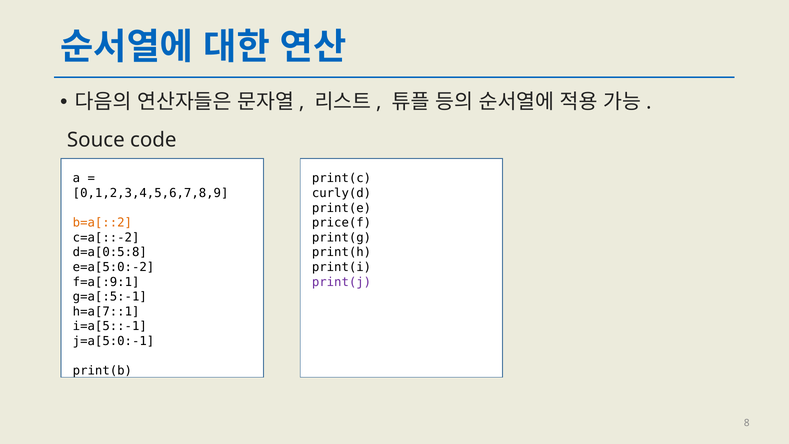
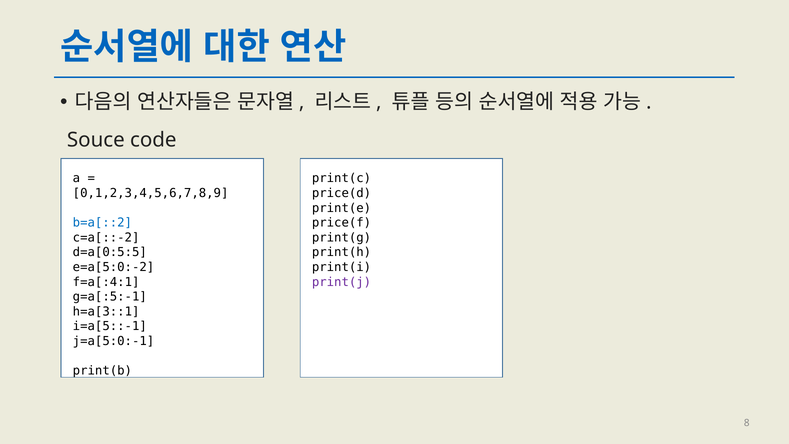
curly(d: curly(d -> price(d
b=a[::2 colour: orange -> blue
d=a[0:5:8: d=a[0:5:8 -> d=a[0:5:5
f=a[:9:1: f=a[:9:1 -> f=a[:4:1
h=a[7::1: h=a[7::1 -> h=a[3::1
